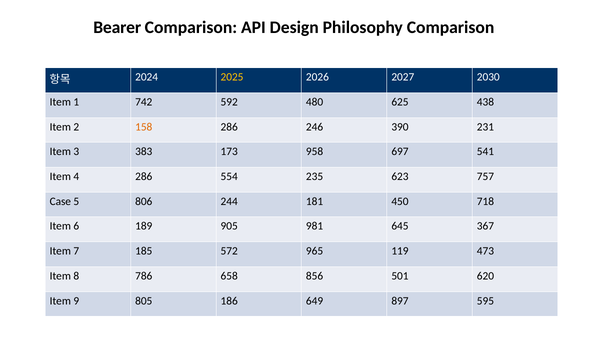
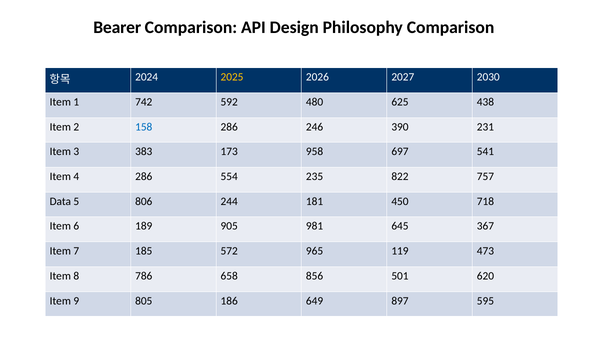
158 colour: orange -> blue
623: 623 -> 822
Case: Case -> Data
